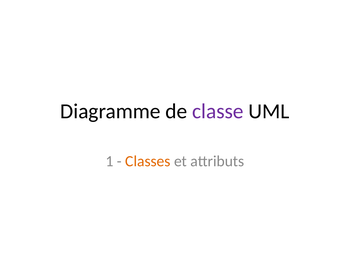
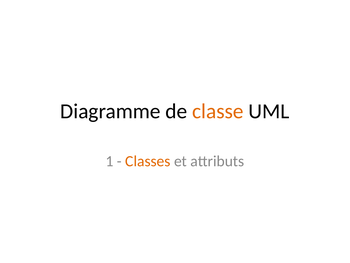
classe colour: purple -> orange
